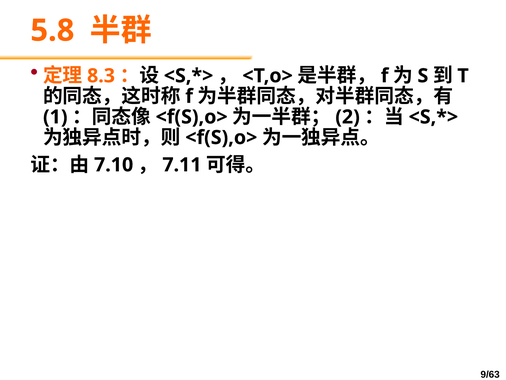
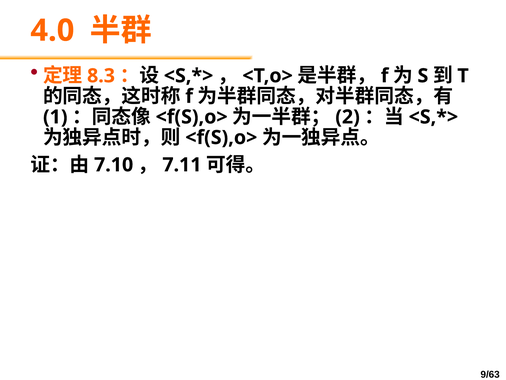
5.8: 5.8 -> 4.0
